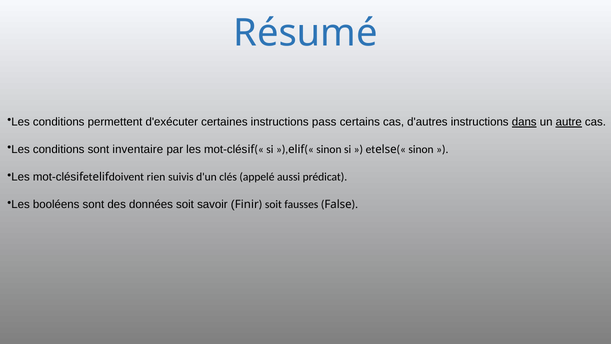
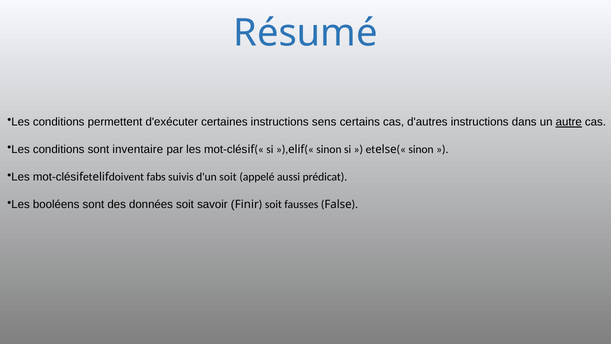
pass: pass -> sens
dans underline: present -> none
rien: rien -> fabs
d'un clés: clés -> soit
